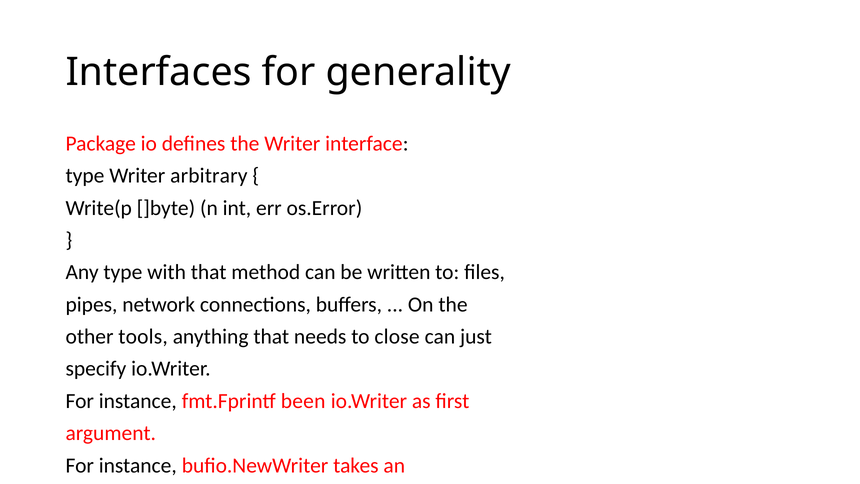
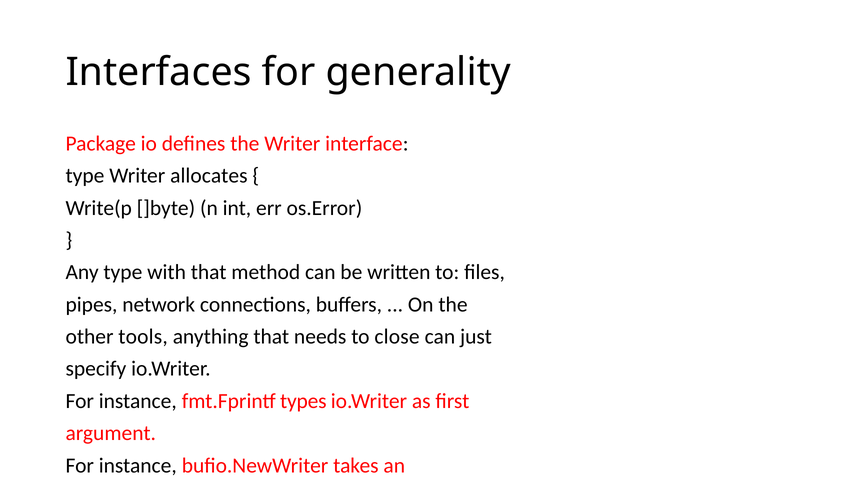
arbitrary: arbitrary -> allocates
been: been -> types
